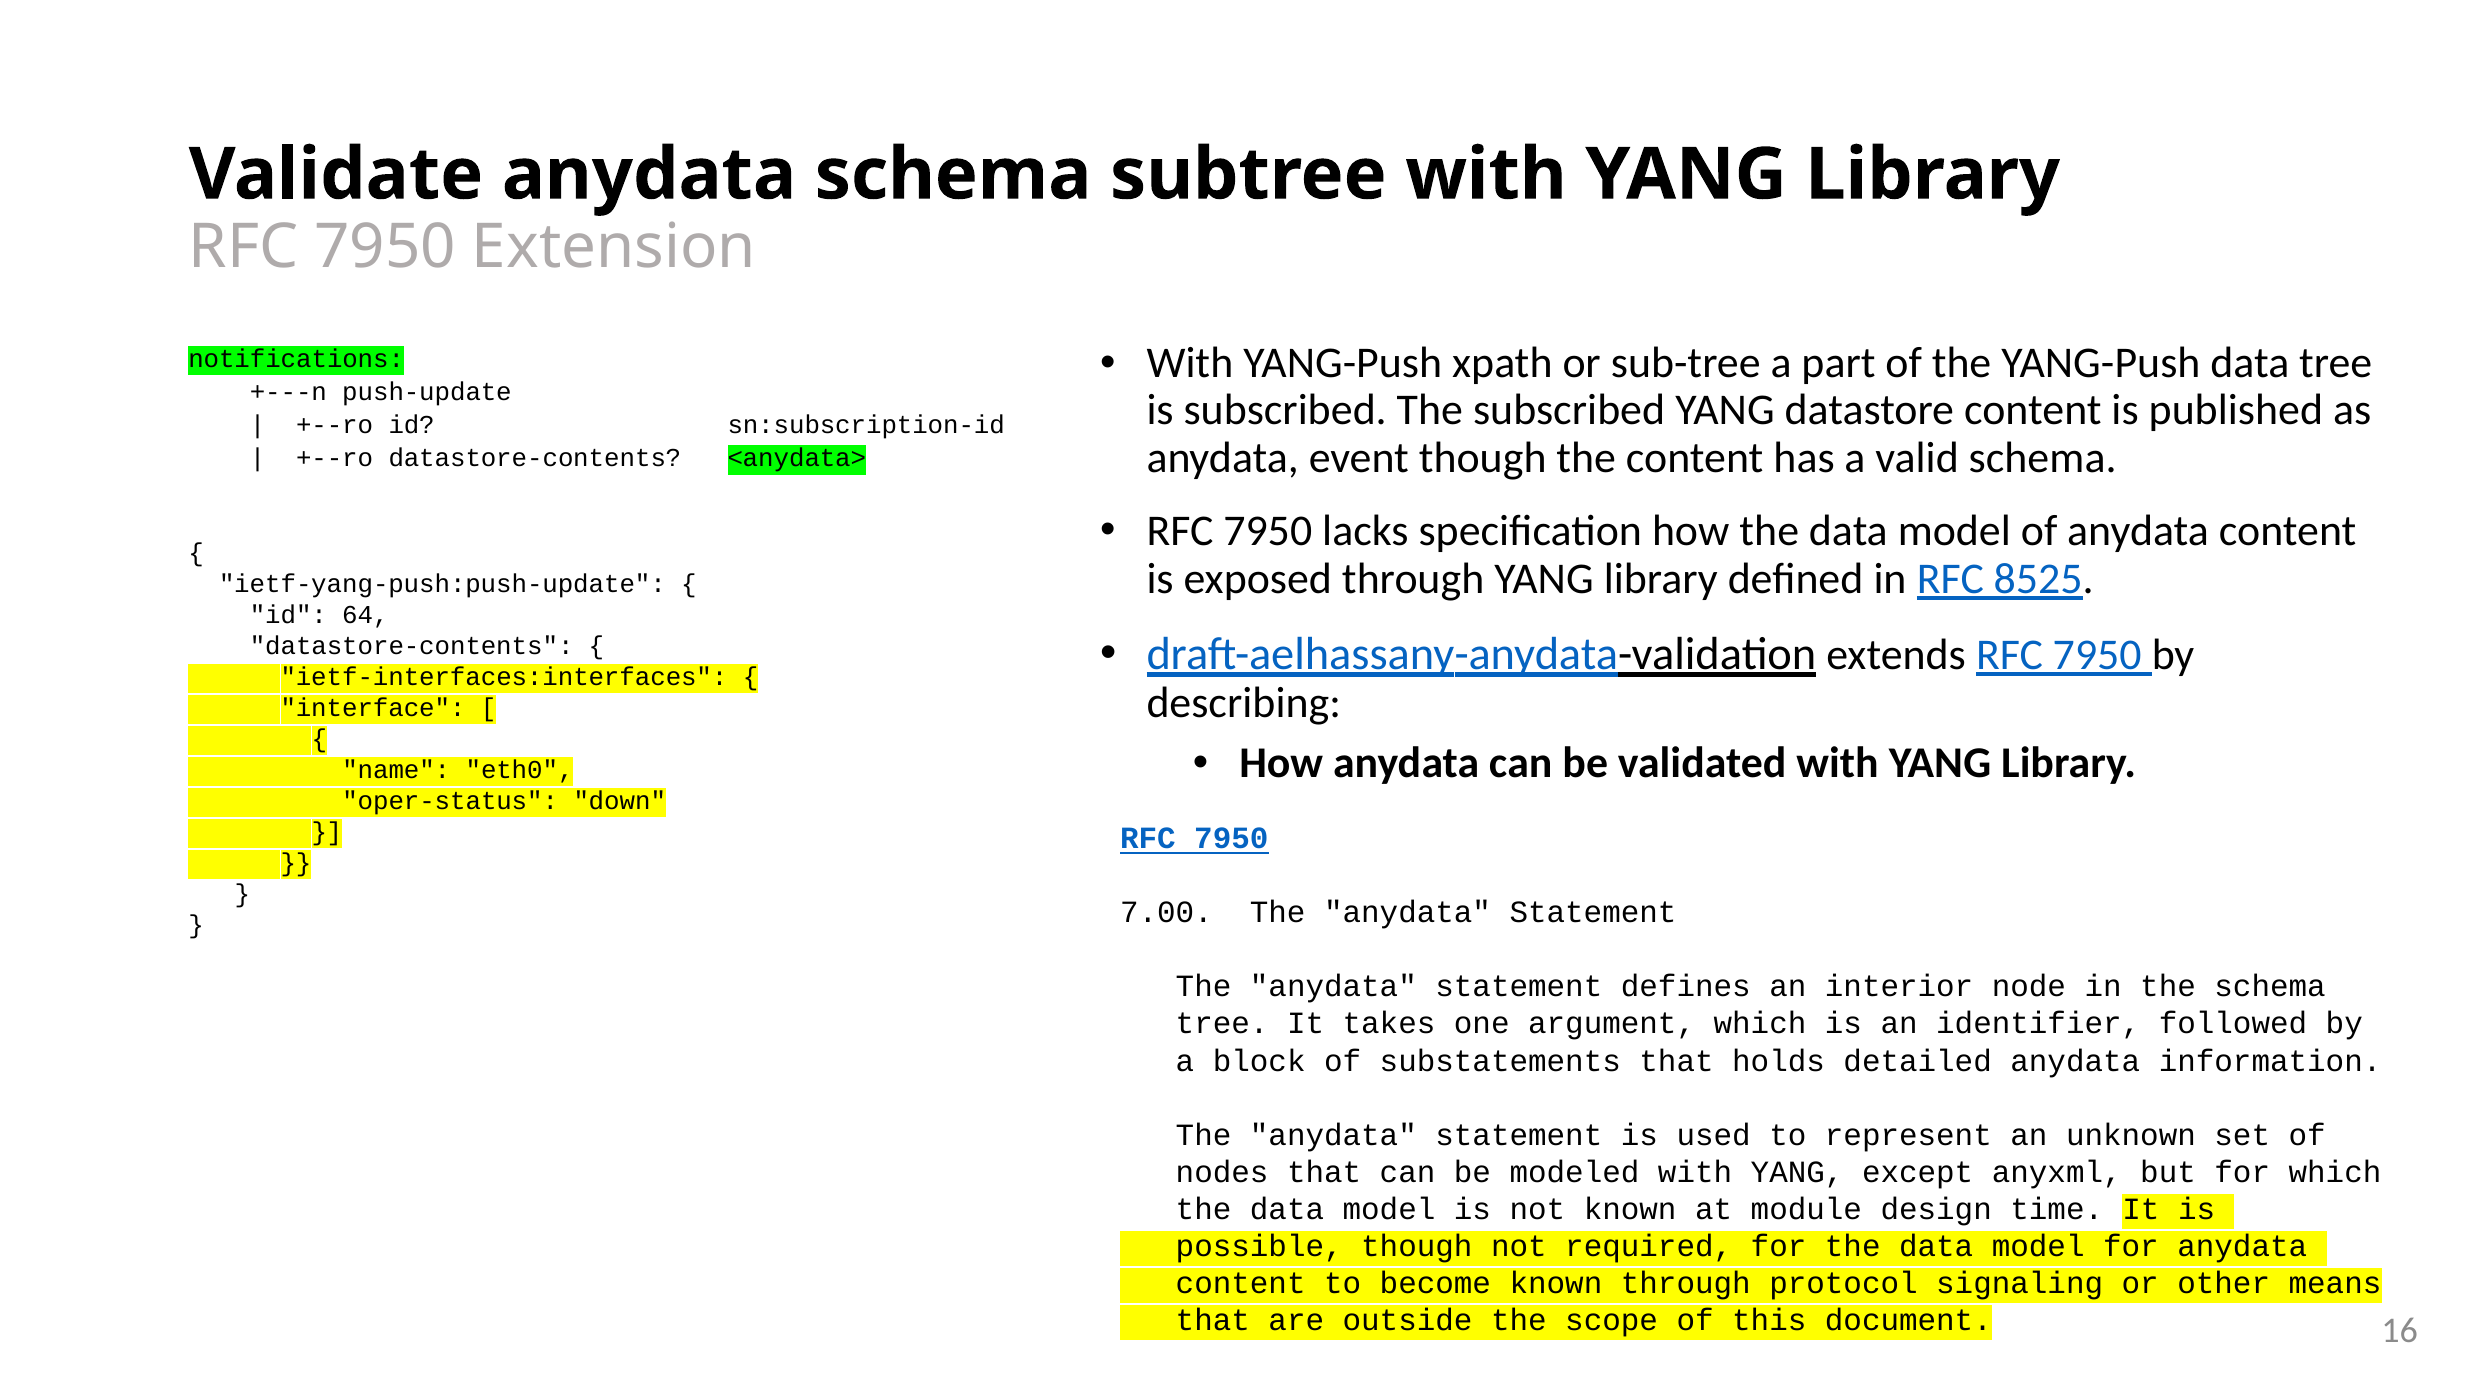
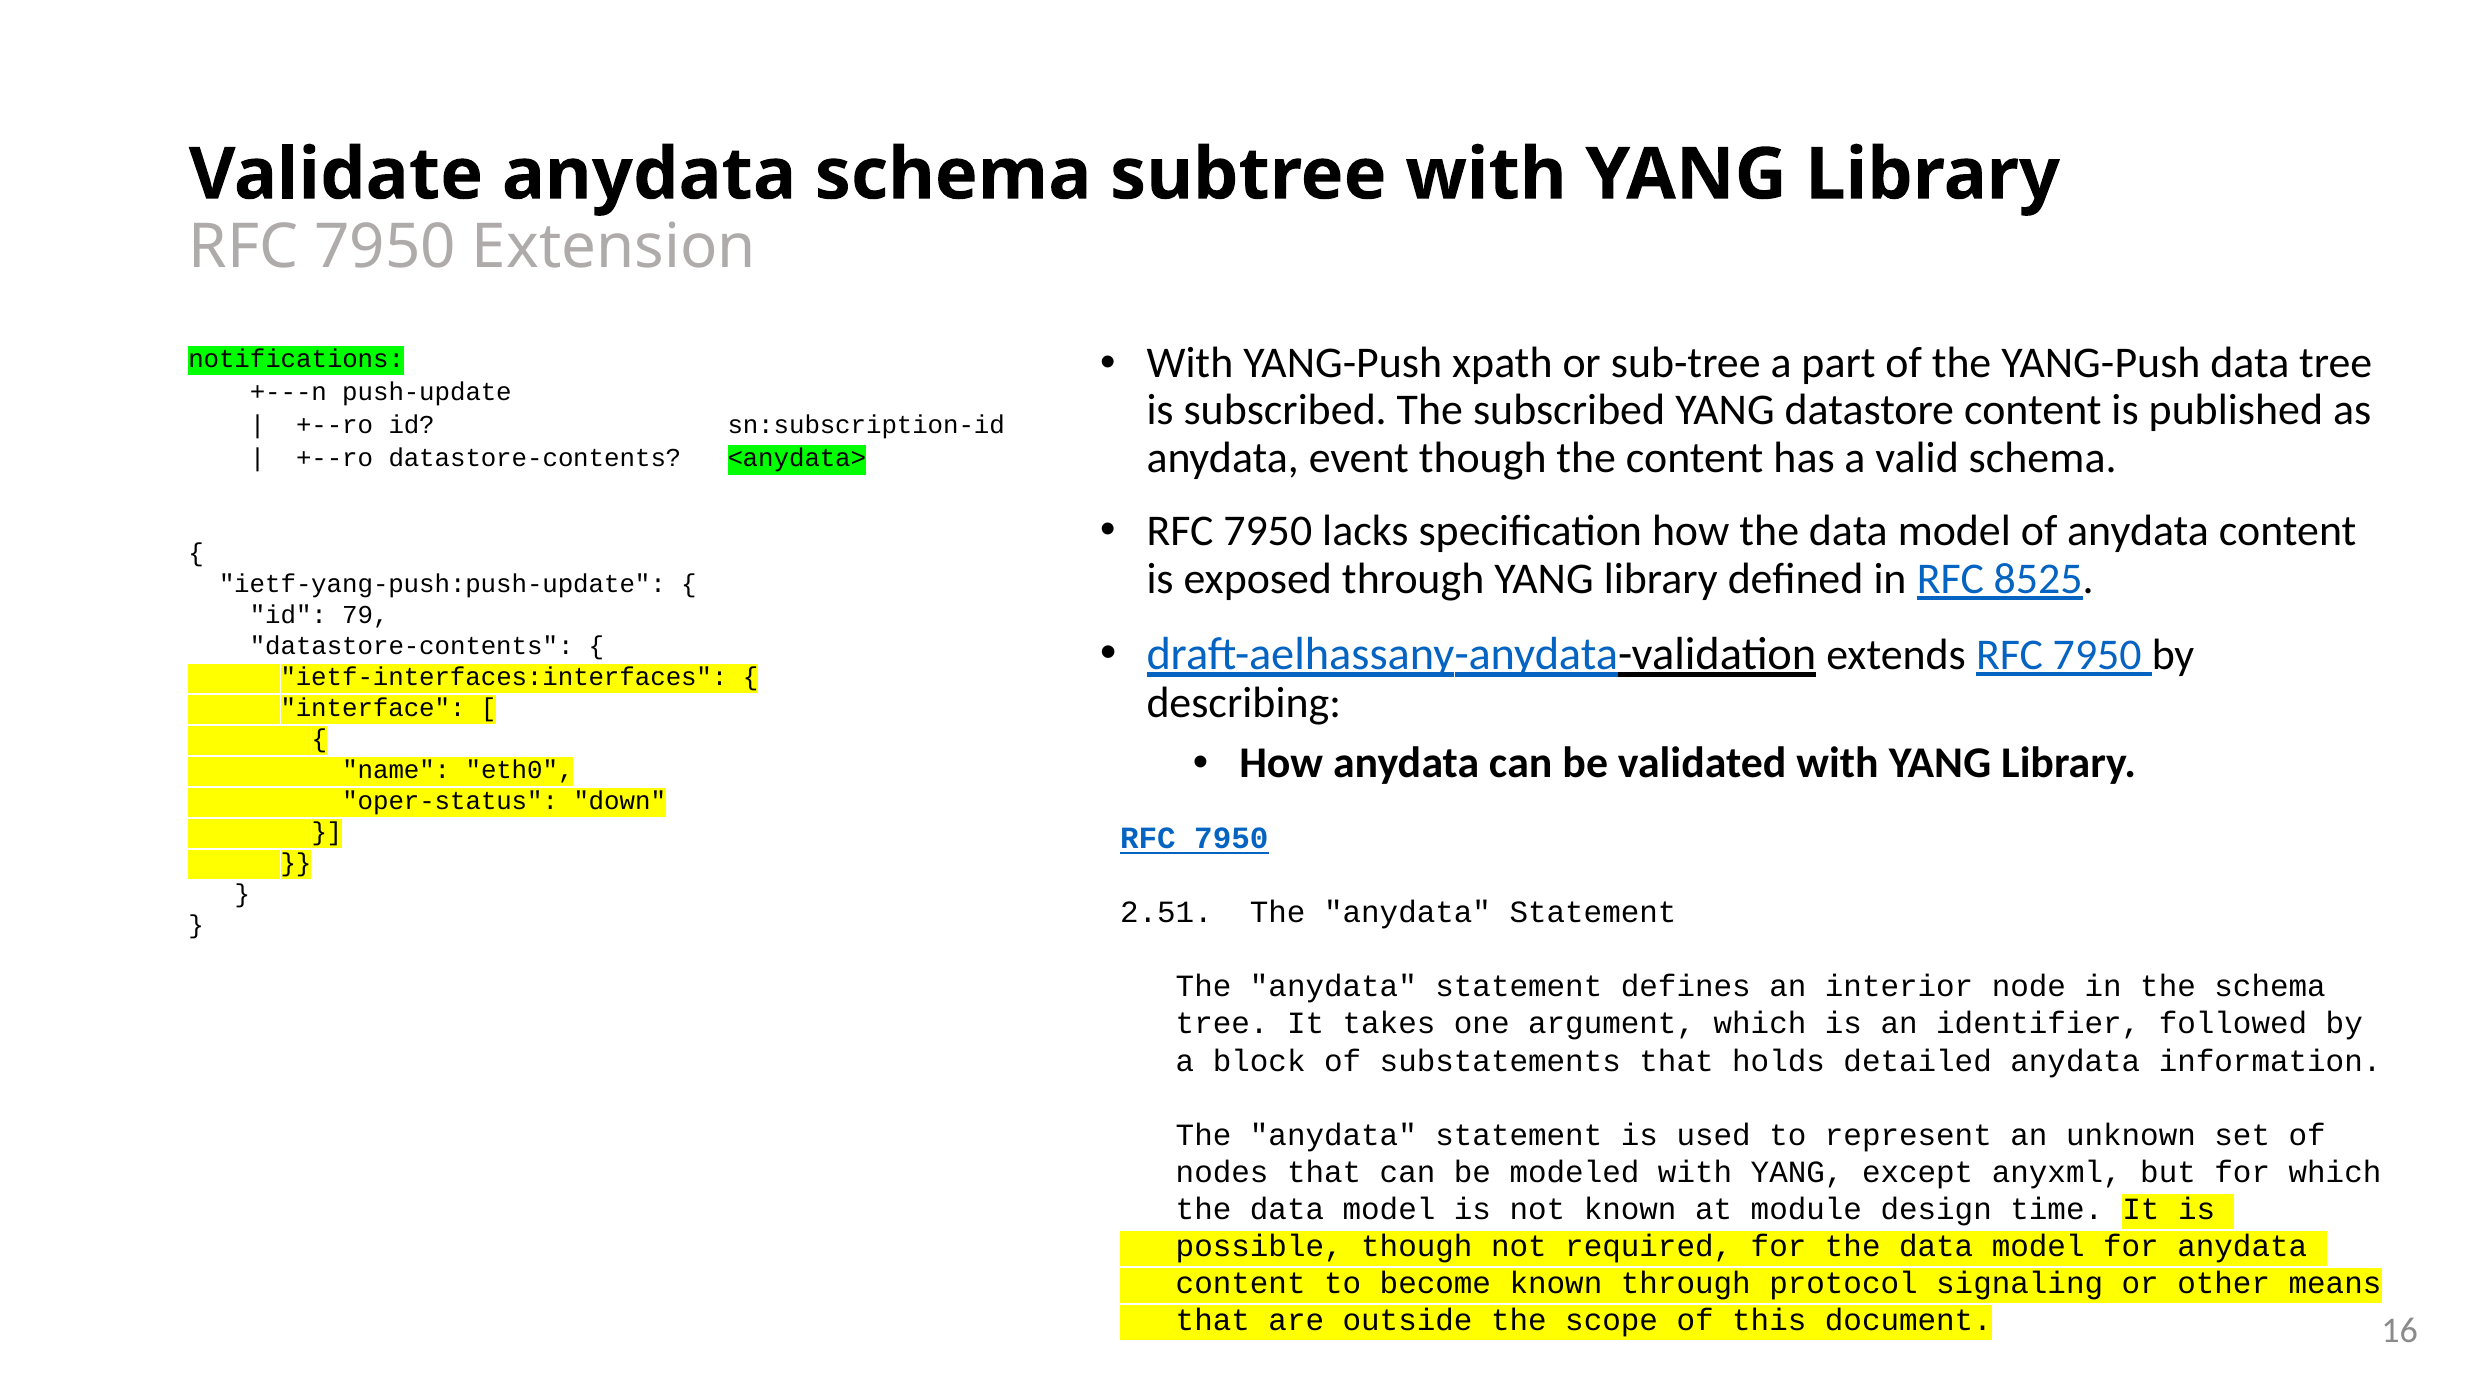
64: 64 -> 79
7.00: 7.00 -> 2.51
